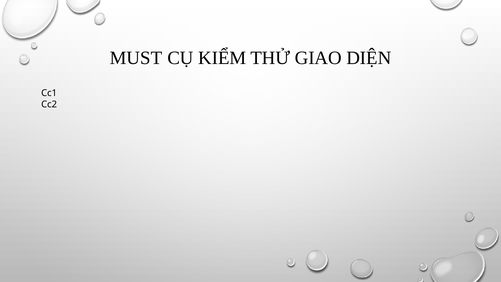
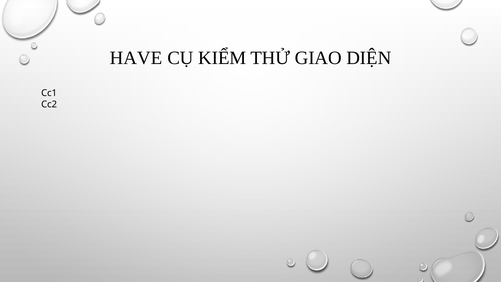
MUST: MUST -> HAVE
